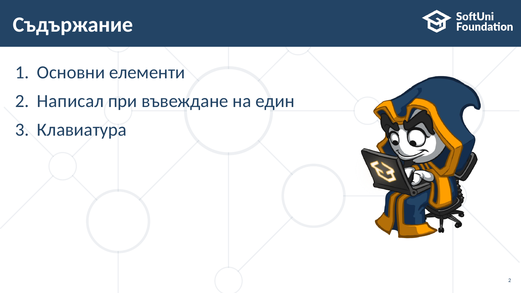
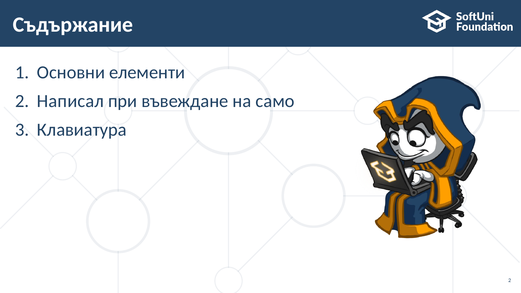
един: един -> само
